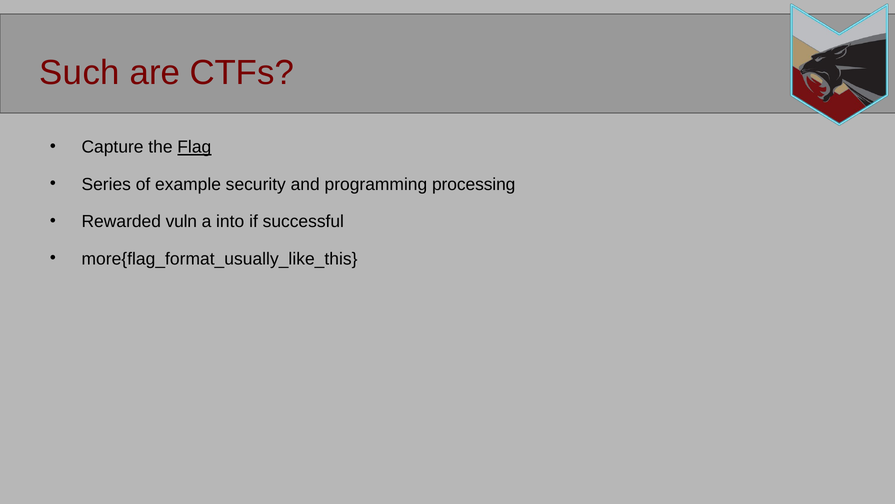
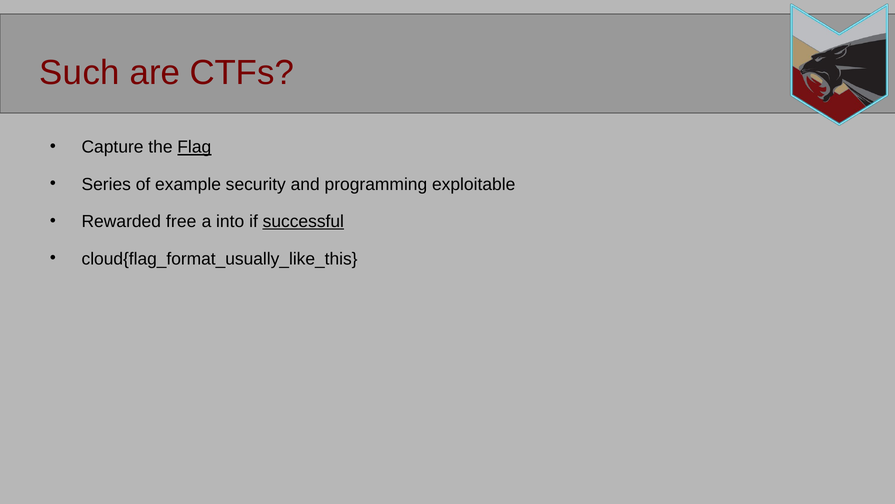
processing: processing -> exploitable
vuln: vuln -> free
successful underline: none -> present
more{flag_format_usually_like_this: more{flag_format_usually_like_this -> cloud{flag_format_usually_like_this
